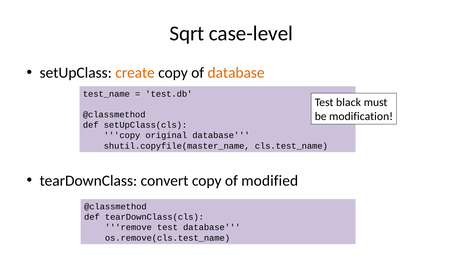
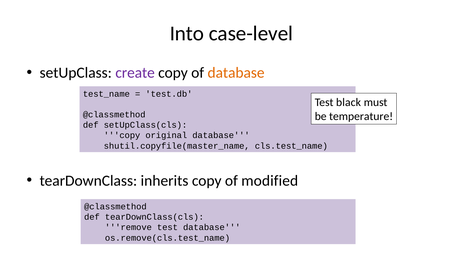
Sqrt: Sqrt -> Into
create colour: orange -> purple
modification: modification -> temperature
convert: convert -> inherits
